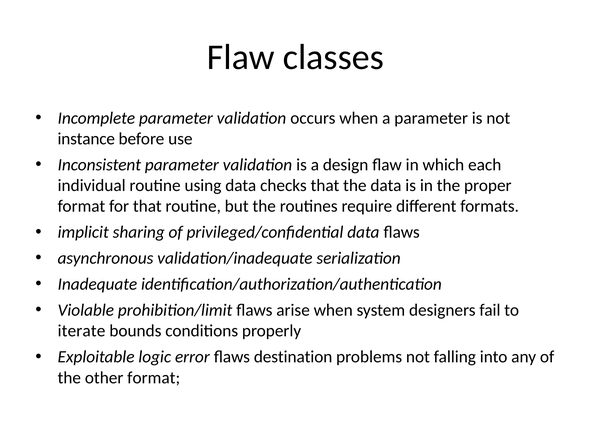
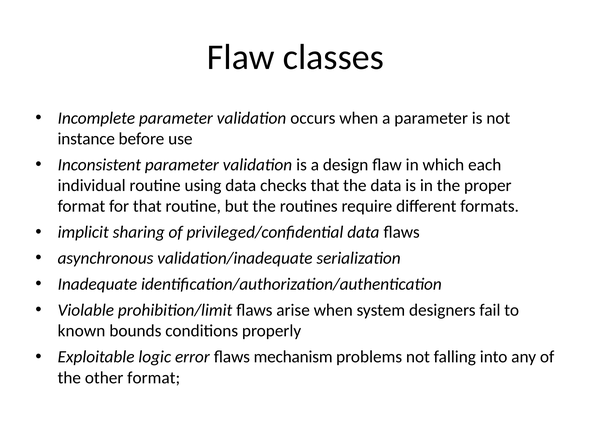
iterate: iterate -> known
destination: destination -> mechanism
